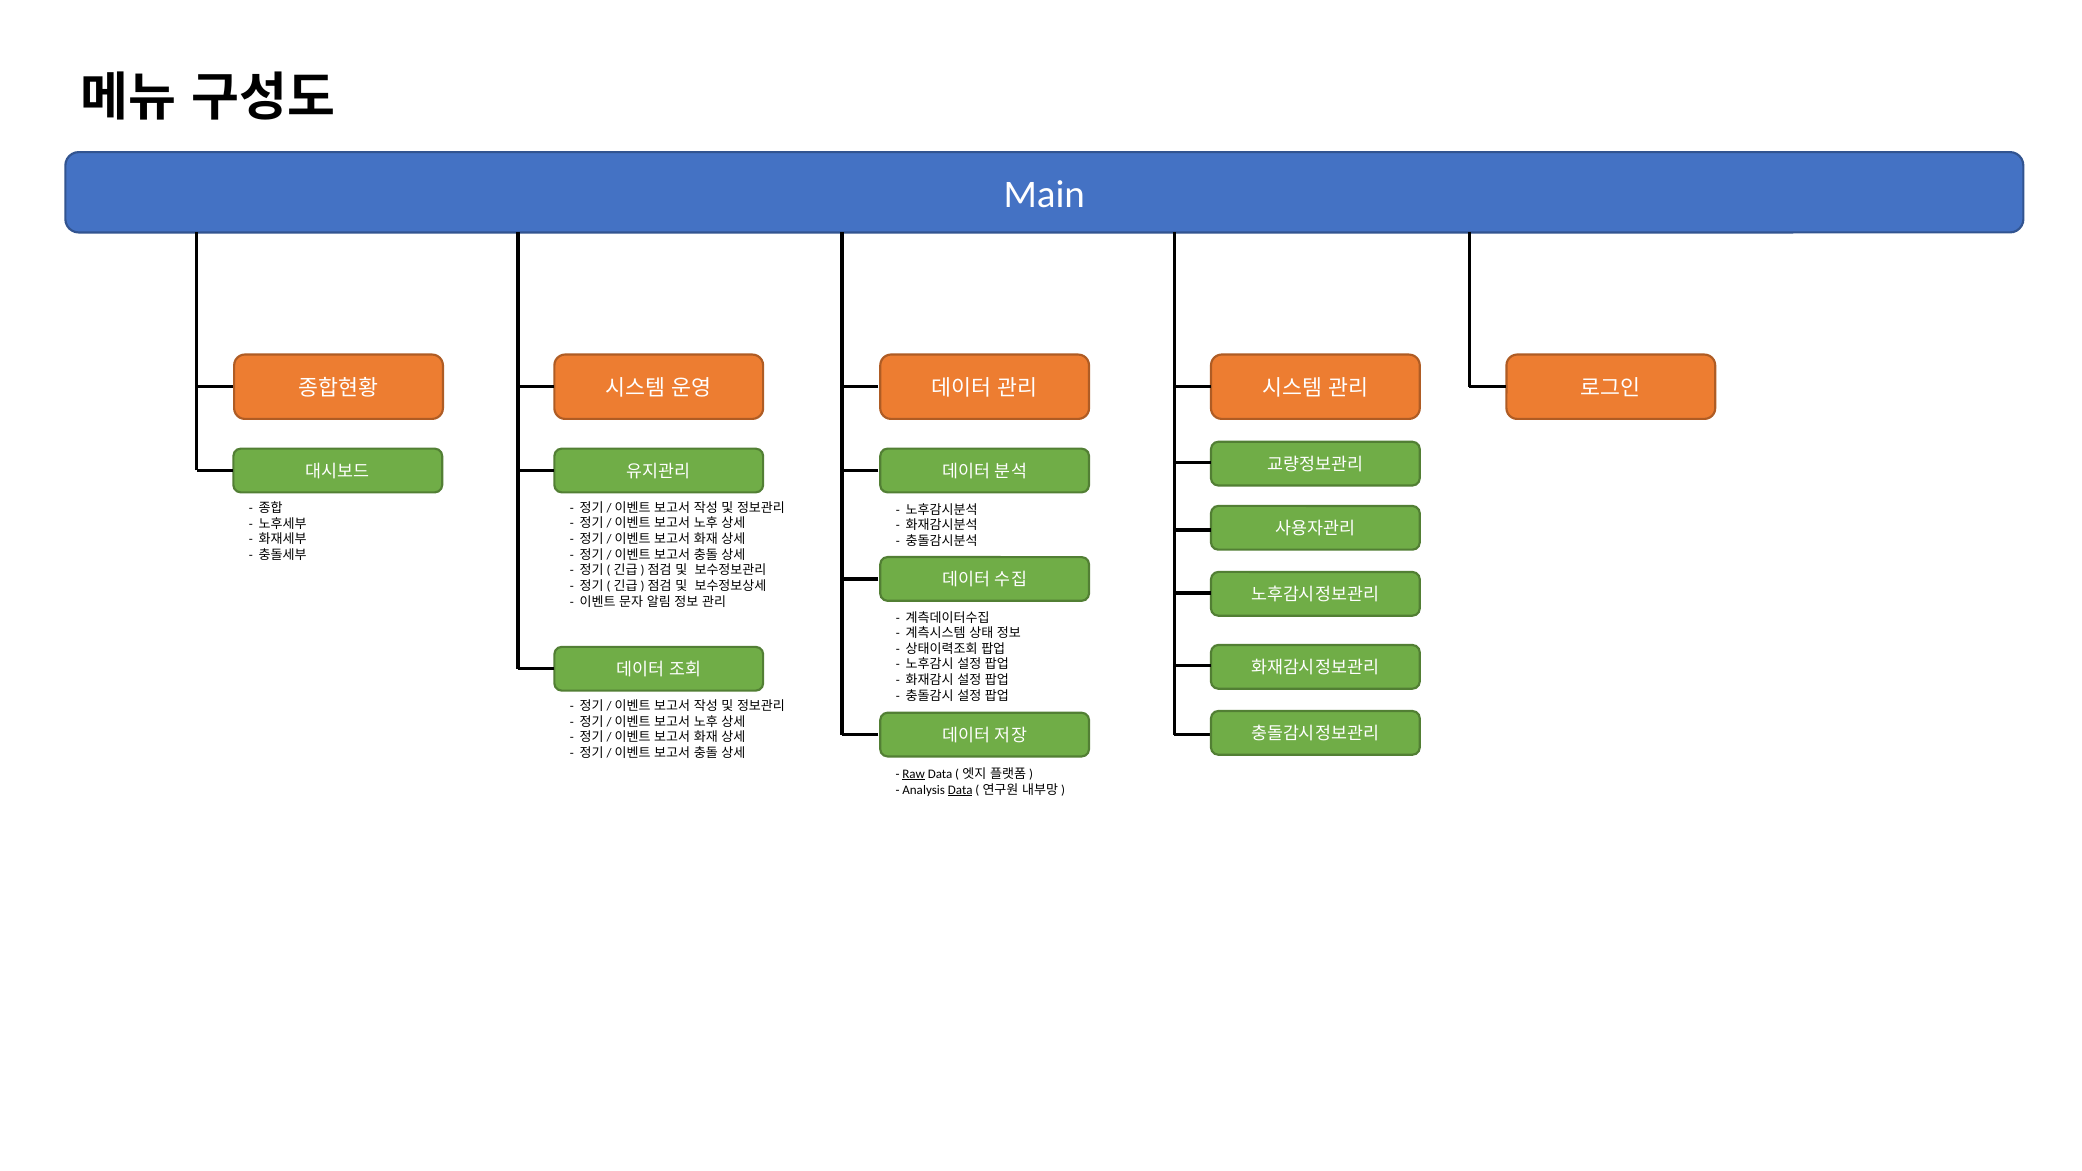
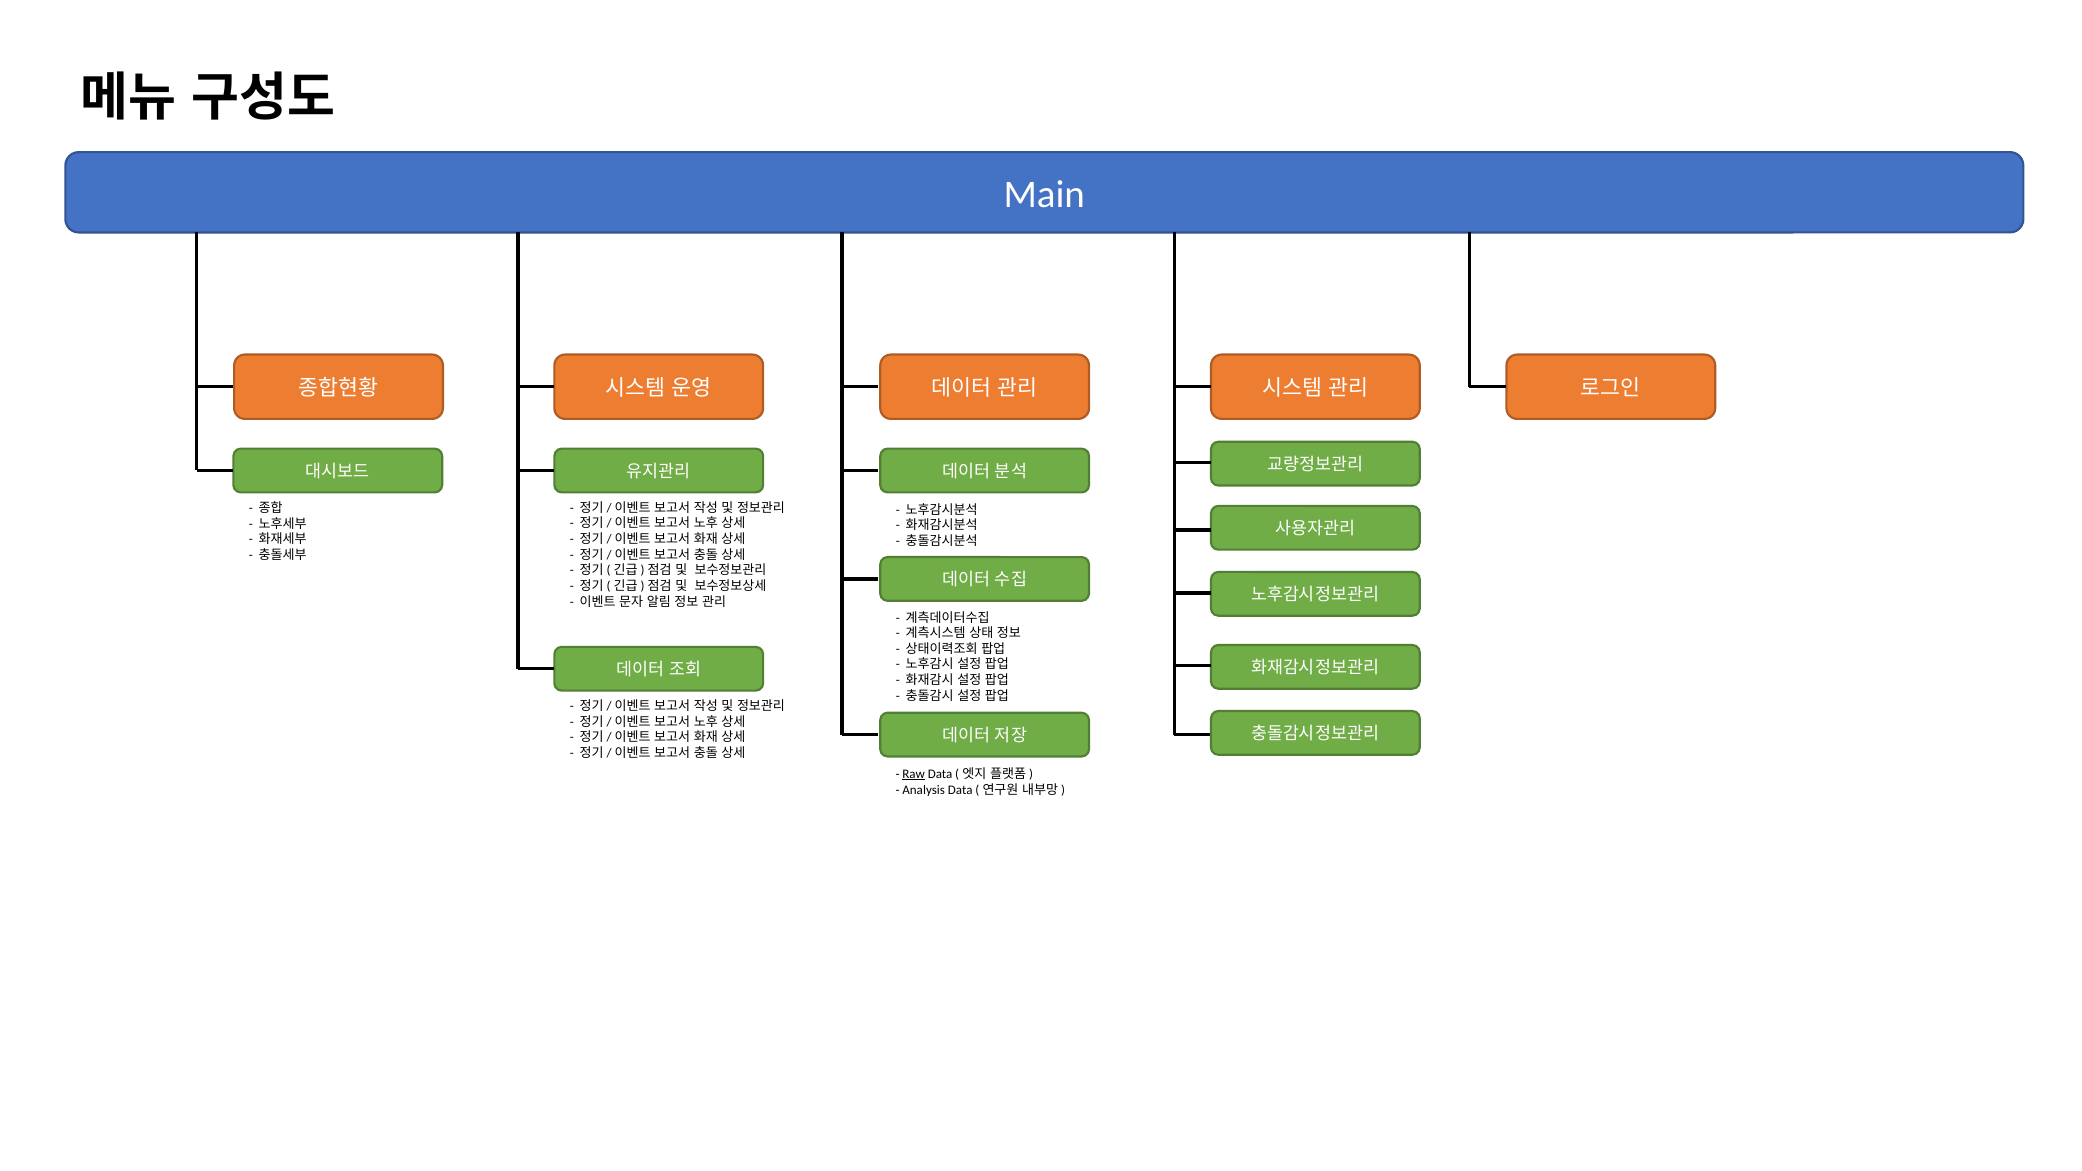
Data at (960, 790) underline: present -> none
